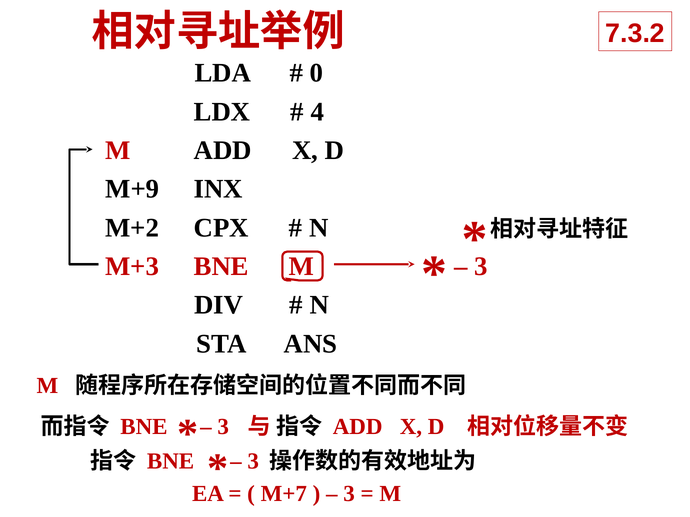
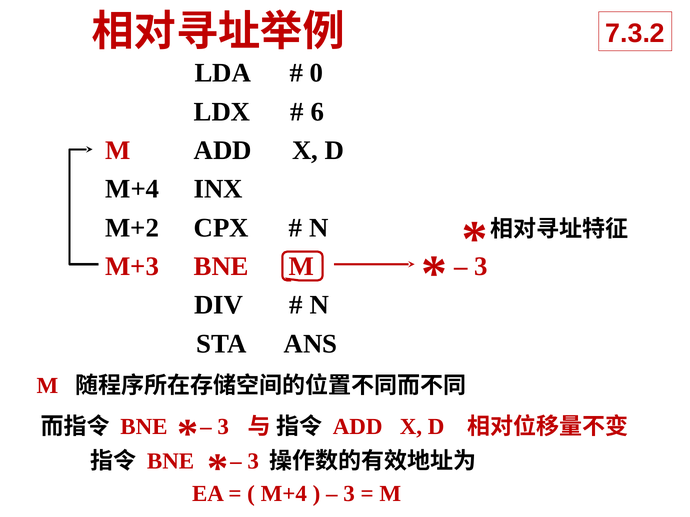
4: 4 -> 6
M+9 at (132, 189): M+9 -> M+4
M+7 at (284, 494): M+7 -> M+4
